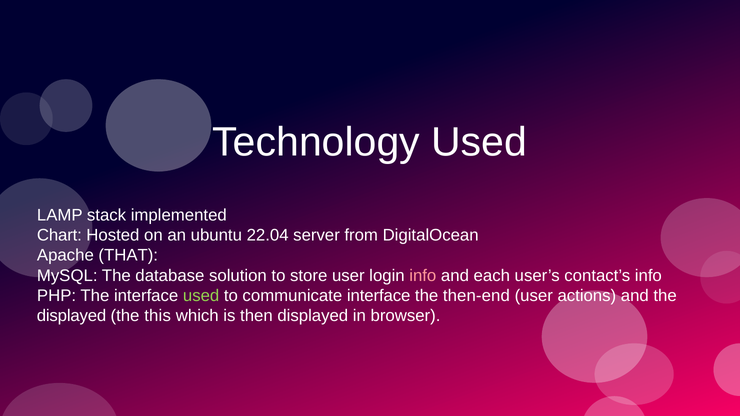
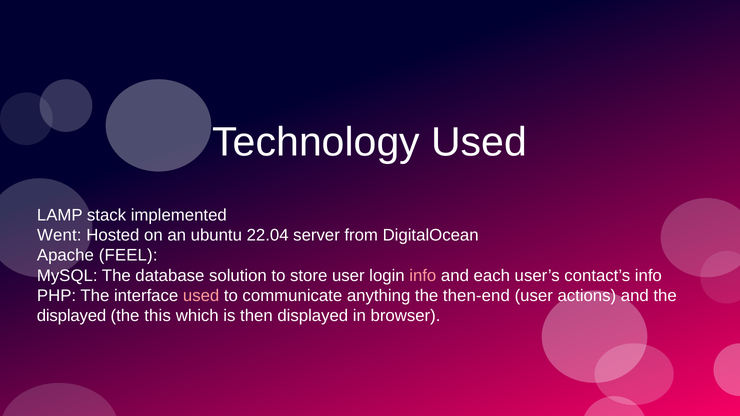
Chart: Chart -> Went
THAT: THAT -> FEEL
used at (201, 296) colour: light green -> pink
communicate interface: interface -> anything
